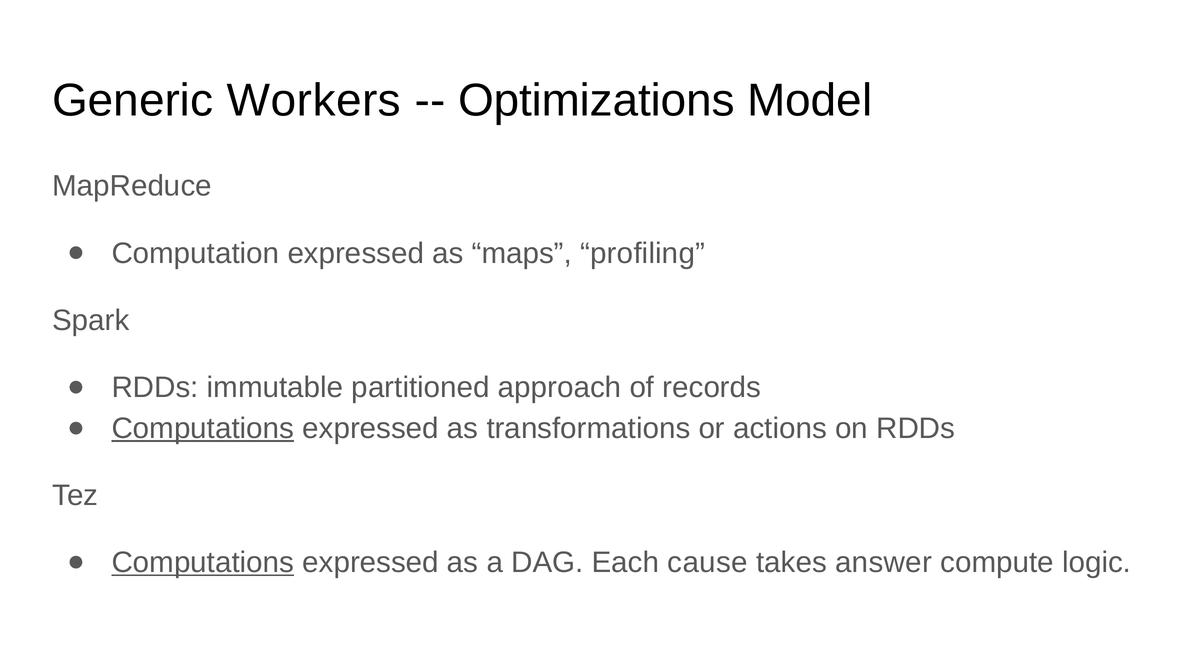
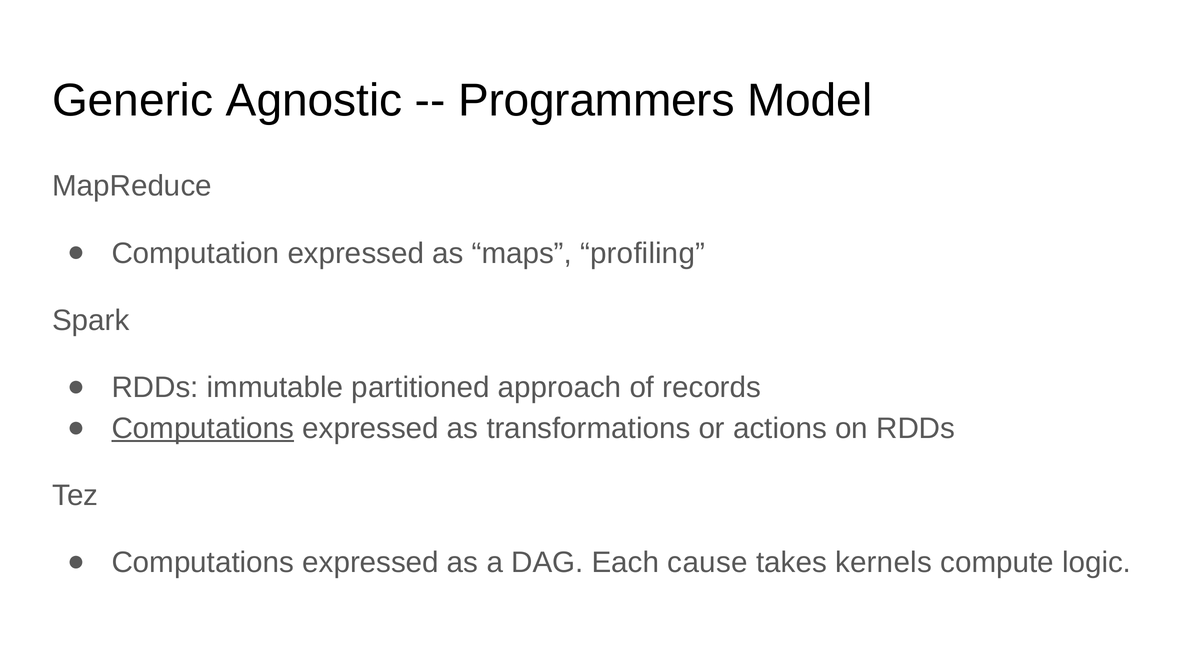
Workers: Workers -> Agnostic
Optimizations: Optimizations -> Programmers
Computations at (203, 563) underline: present -> none
answer: answer -> kernels
